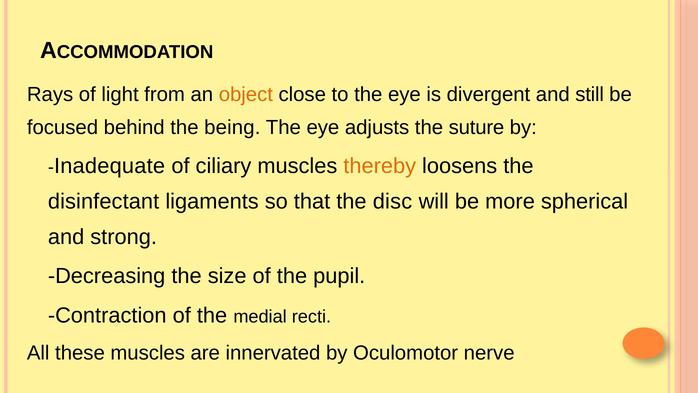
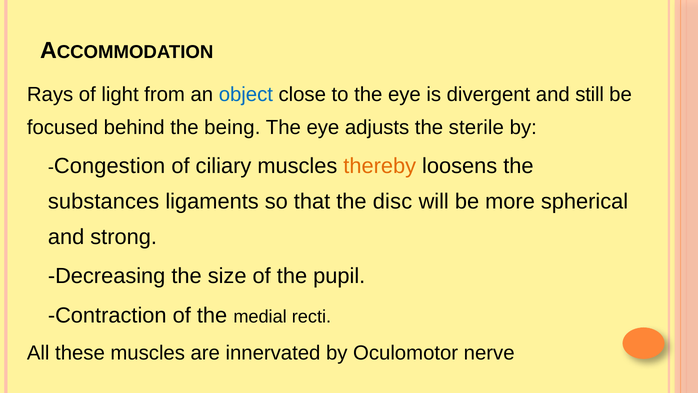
object colour: orange -> blue
suture: suture -> sterile
Inadequate: Inadequate -> Congestion
disinfectant: disinfectant -> substances
